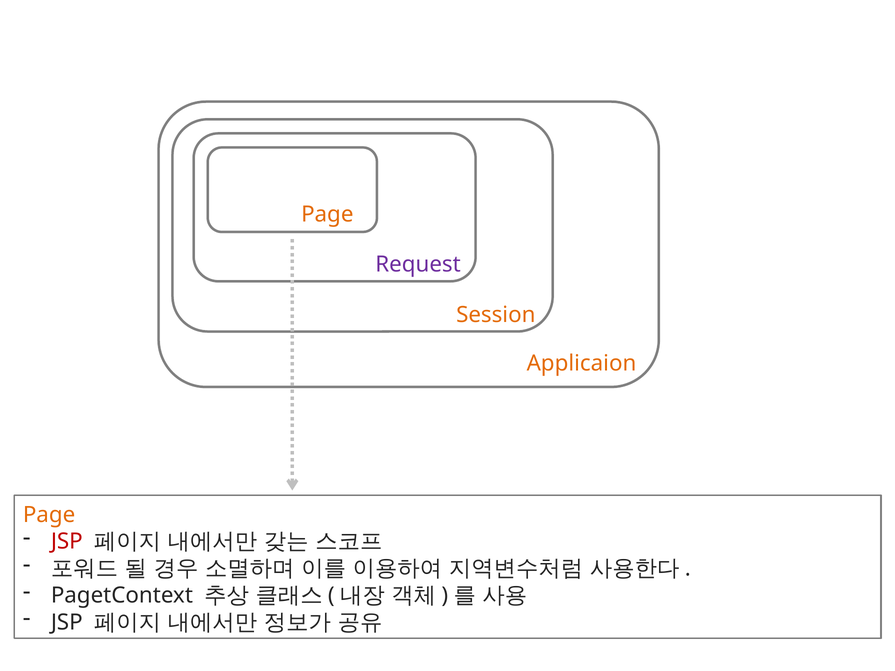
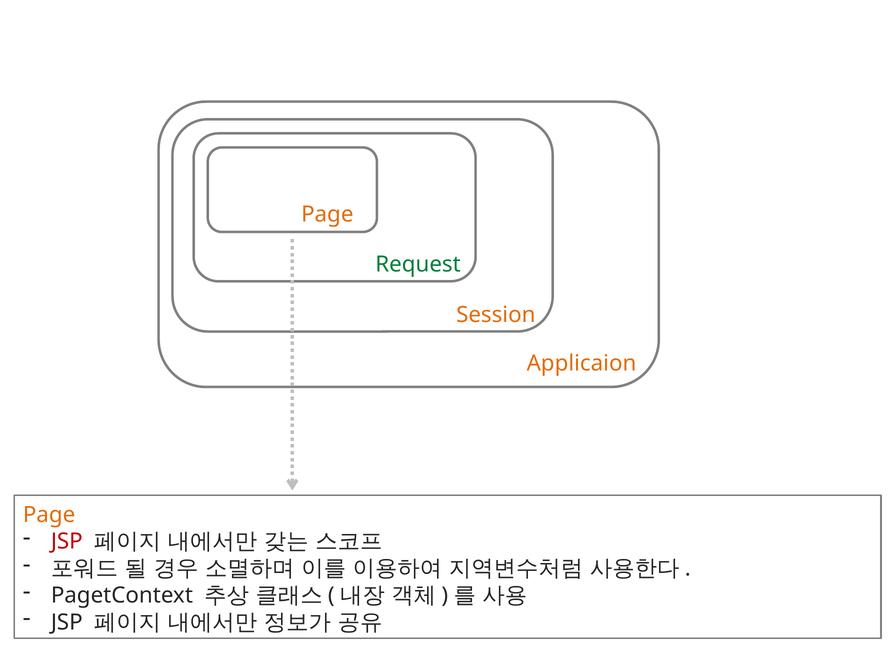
Request colour: purple -> green
